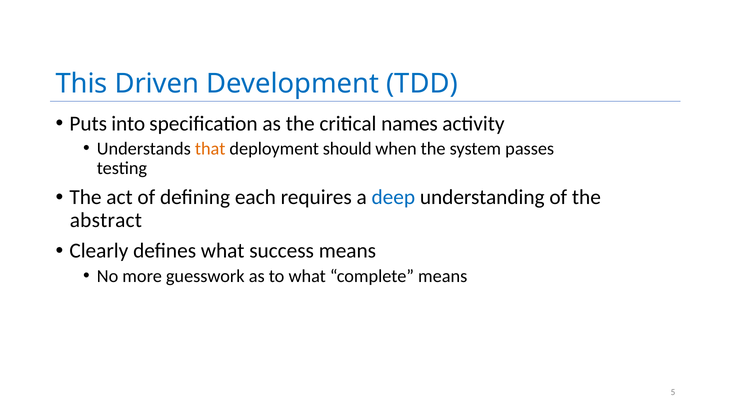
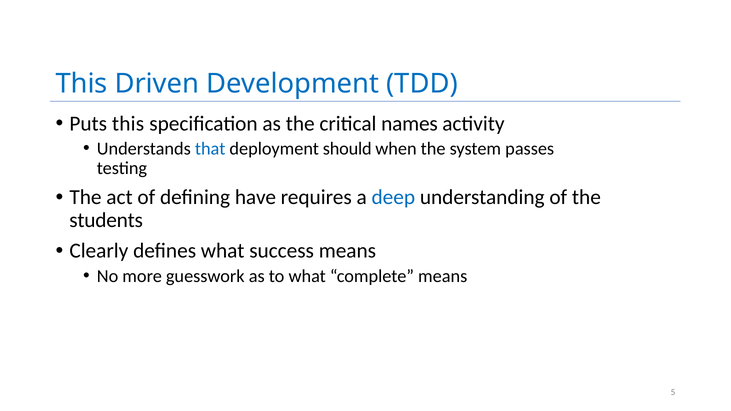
Puts into: into -> this
that colour: orange -> blue
each: each -> have
abstract: abstract -> students
